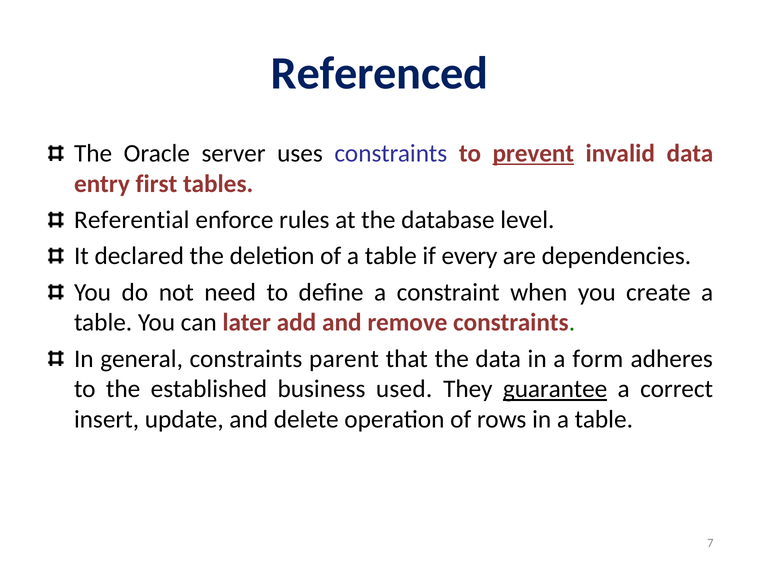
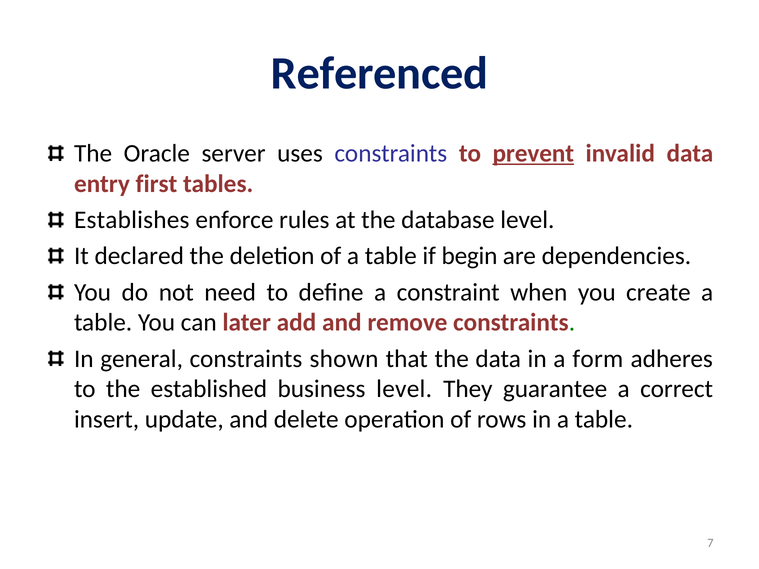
Referential: Referential -> Establishes
every: every -> begin
parent: parent -> shown
business used: used -> level
guarantee underline: present -> none
